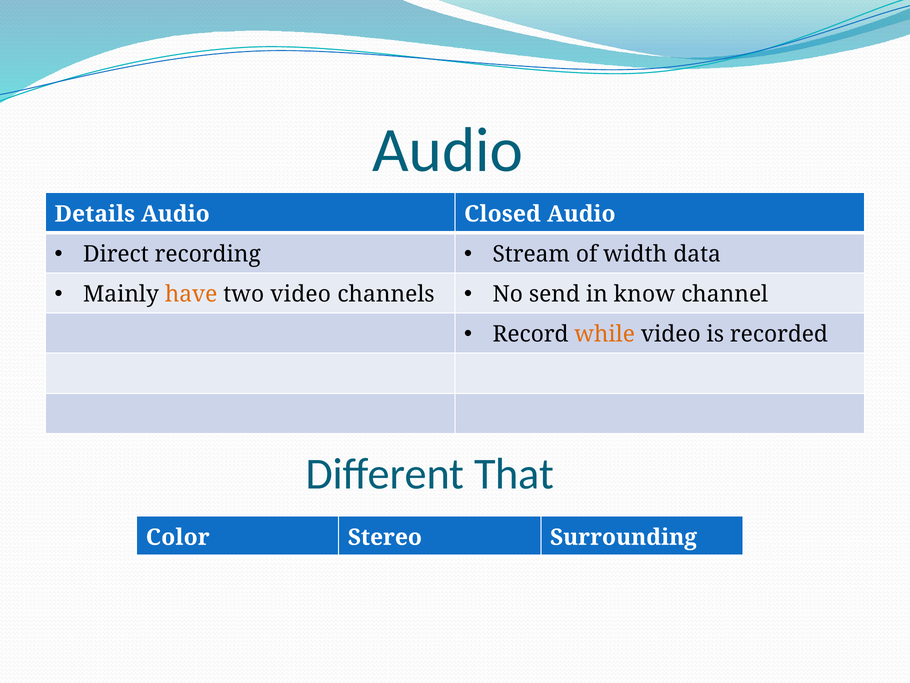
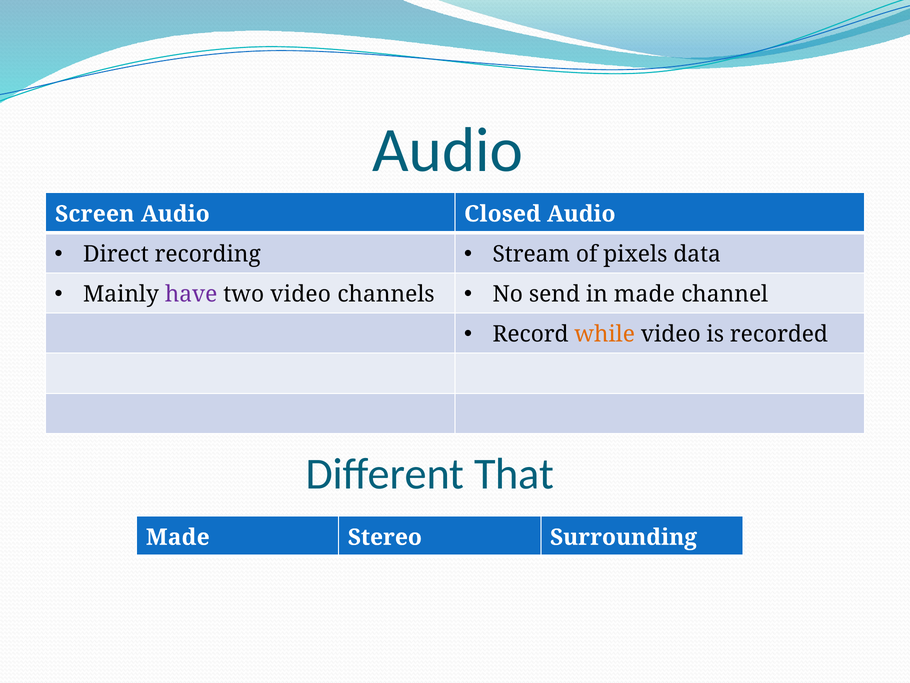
Details: Details -> Screen
width: width -> pixels
have colour: orange -> purple
in know: know -> made
Color at (178, 537): Color -> Made
